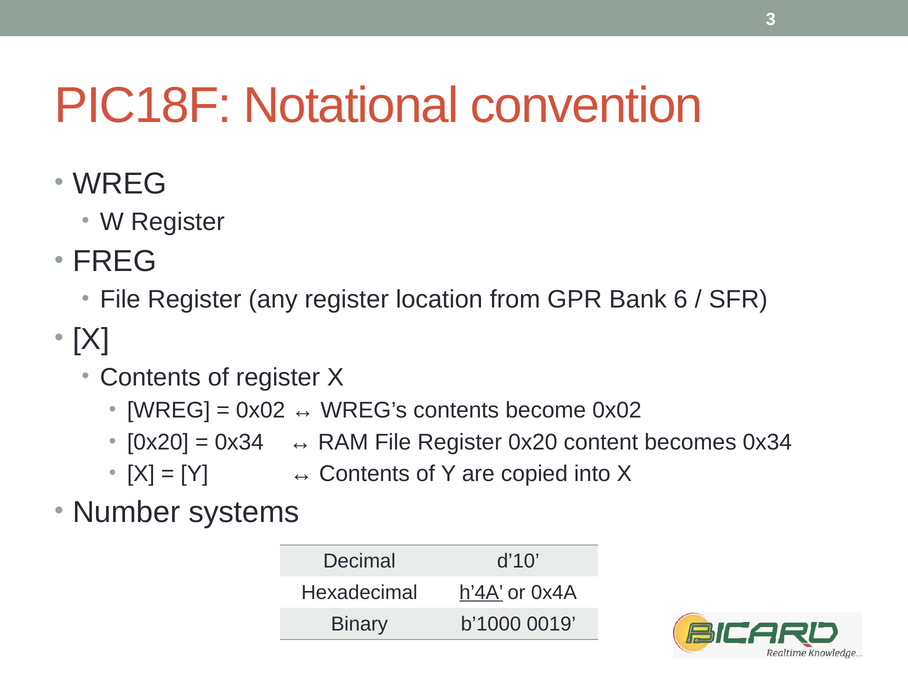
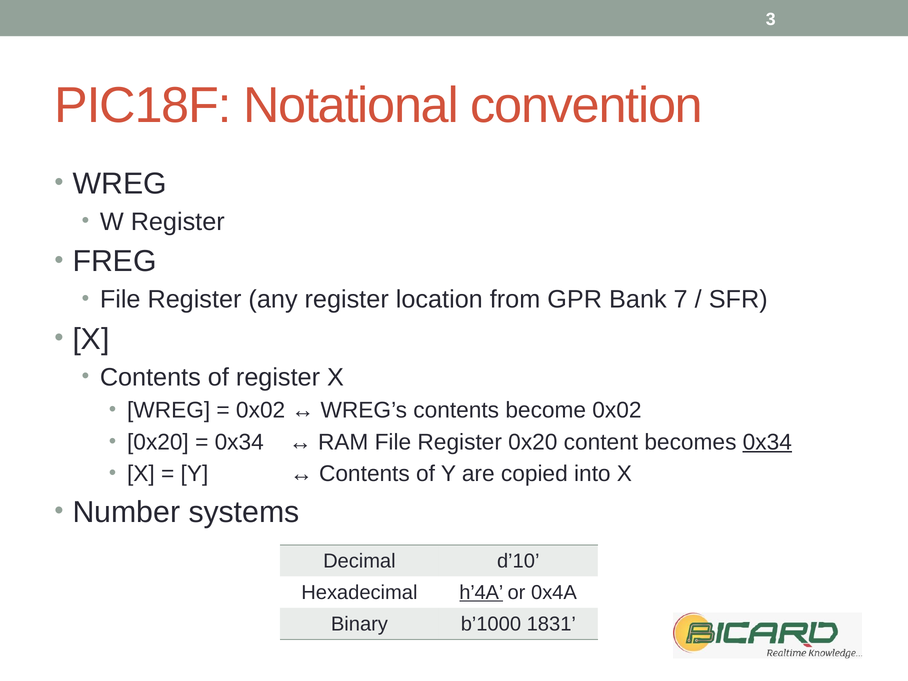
6: 6 -> 7
0x34 at (767, 442) underline: none -> present
0019: 0019 -> 1831
